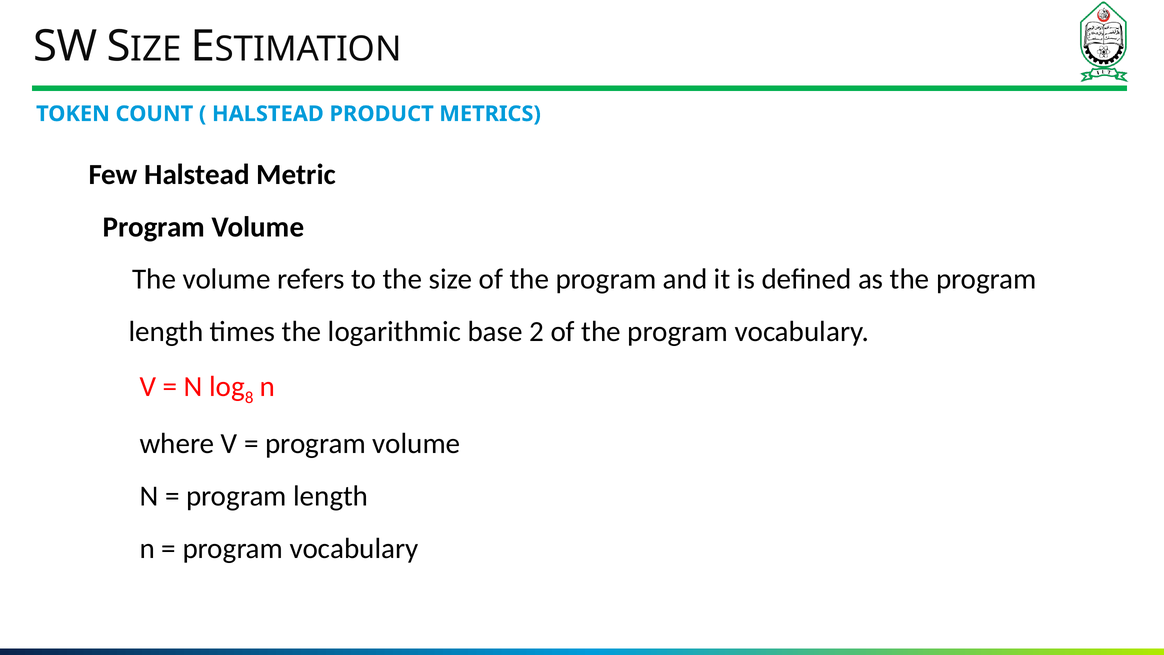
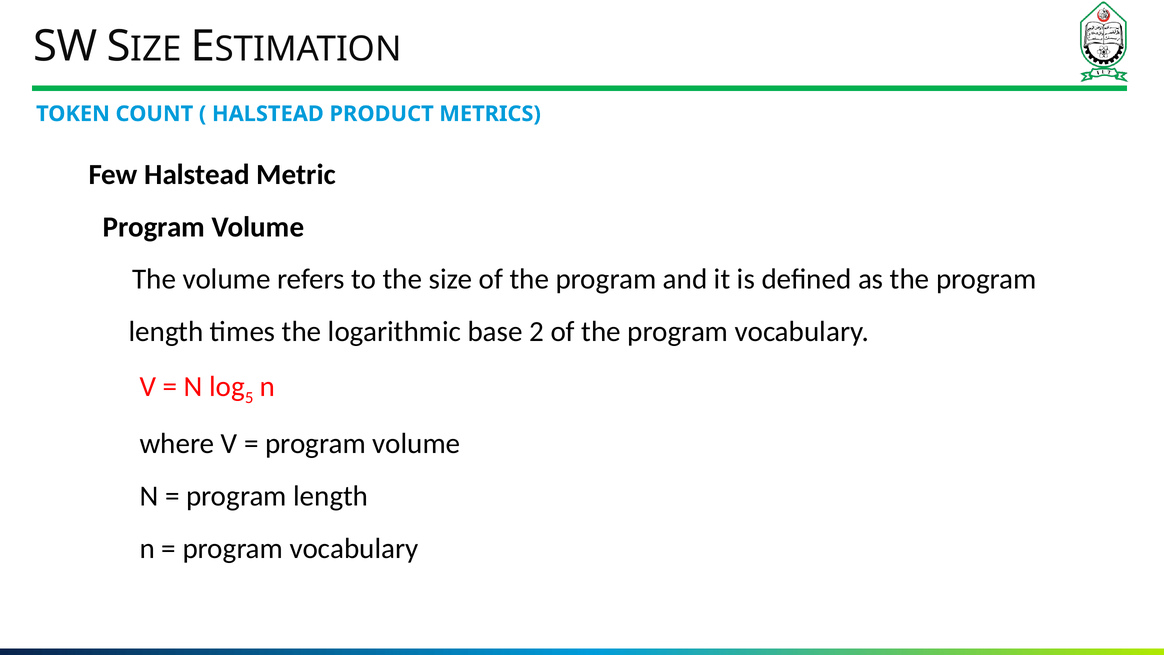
8: 8 -> 5
